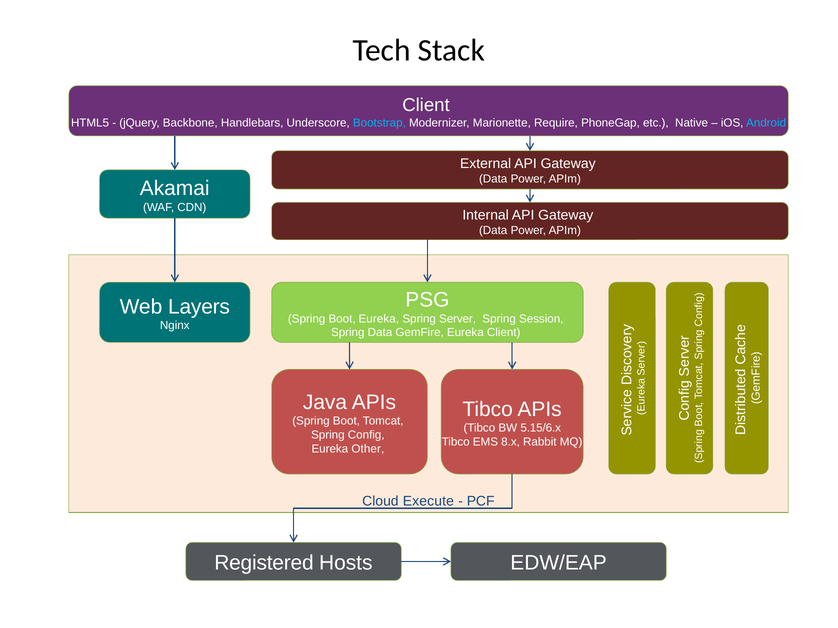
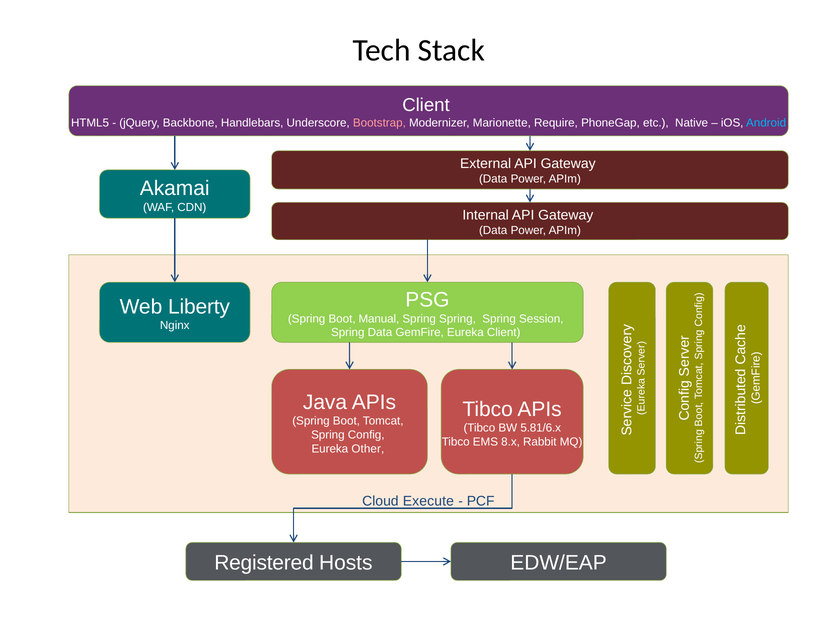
Bootstrap colour: light blue -> pink
Layers: Layers -> Liberty
Boot Eureka: Eureka -> Manual
Server at (458, 319): Server -> Spring
5.15/6.x: 5.15/6.x -> 5.81/6.x
